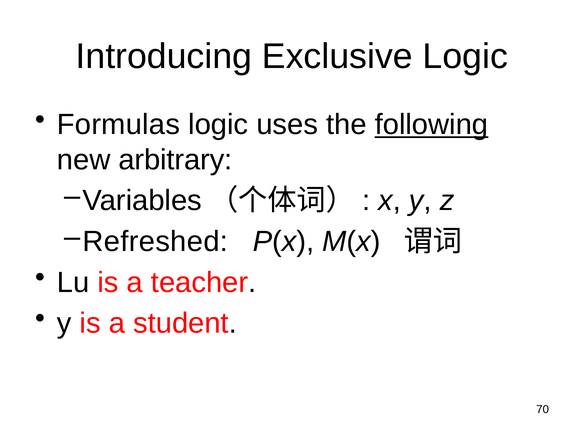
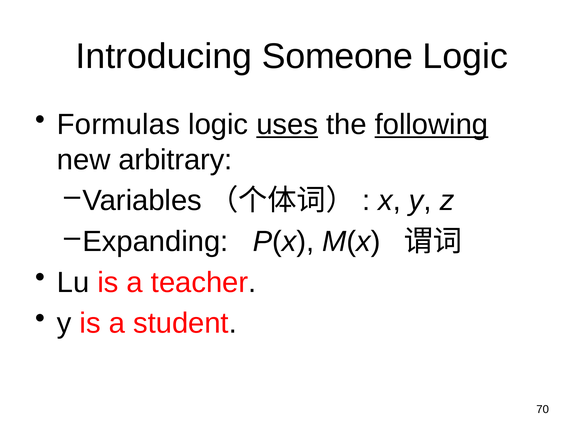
Exclusive: Exclusive -> Someone
uses underline: none -> present
Refreshed: Refreshed -> Expanding
